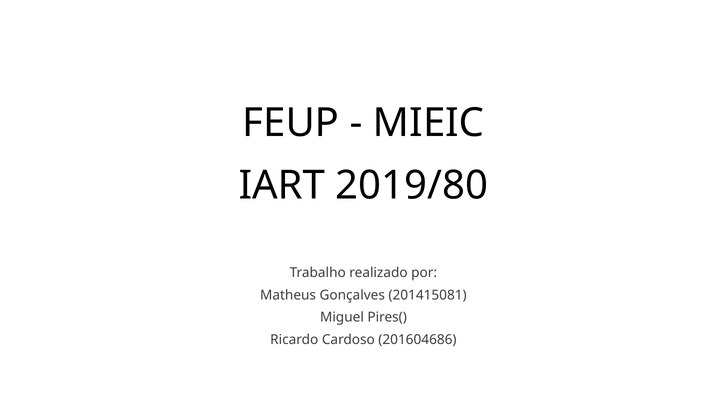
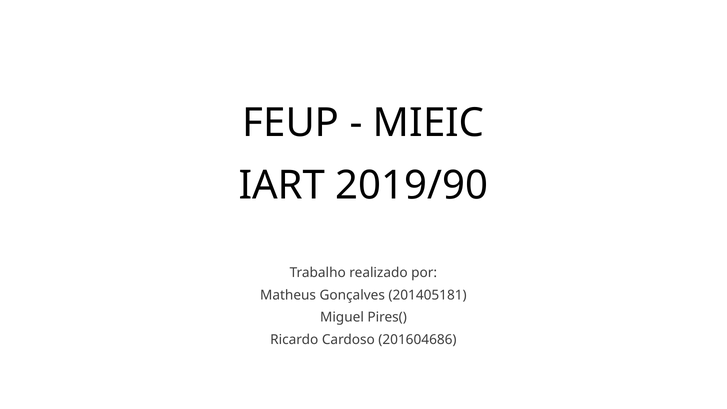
2019/80: 2019/80 -> 2019/90
201415081: 201415081 -> 201405181
